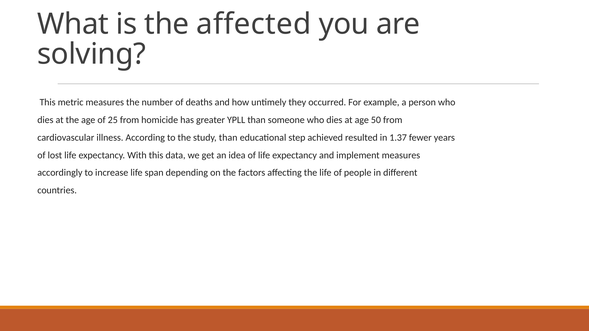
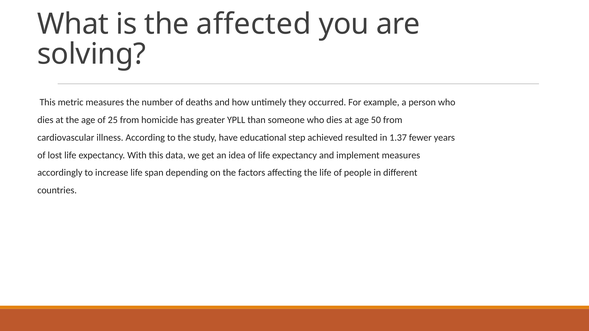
study than: than -> have
